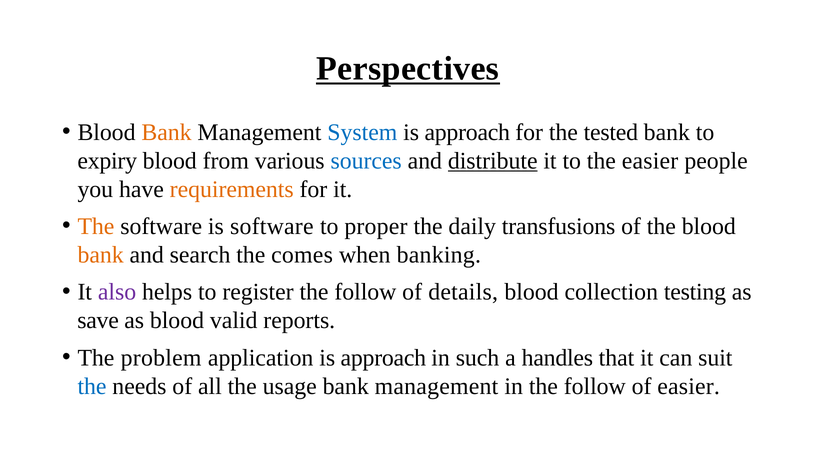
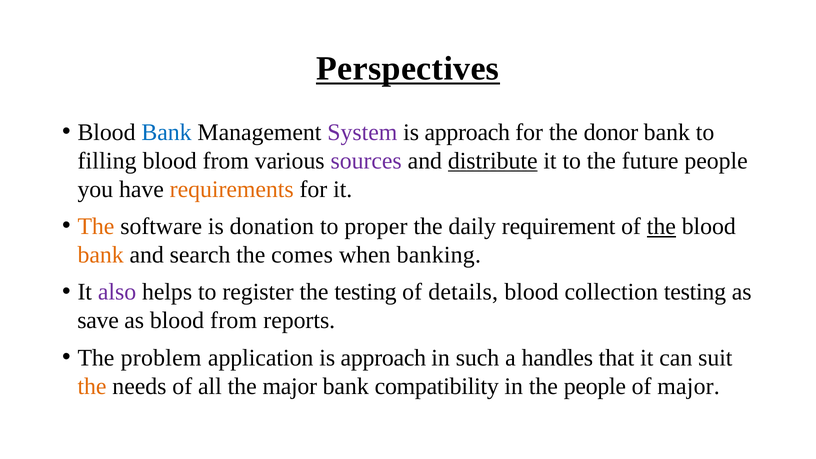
Bank at (167, 132) colour: orange -> blue
System colour: blue -> purple
tested: tested -> donor
expiry: expiry -> filling
sources colour: blue -> purple
the easier: easier -> future
is software: software -> donation
transfusions: transfusions -> requirement
the at (661, 226) underline: none -> present
register the follow: follow -> testing
as blood valid: valid -> from
the at (92, 386) colour: blue -> orange
the usage: usage -> major
management at (437, 386): management -> compatibility
in the follow: follow -> people
of easier: easier -> major
